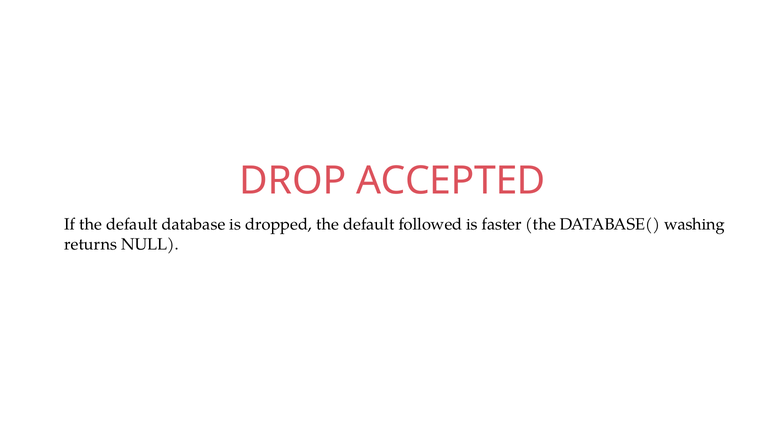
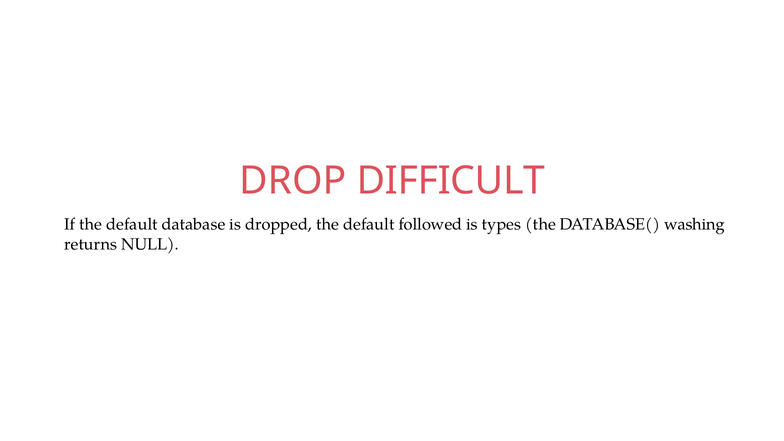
ACCEPTED: ACCEPTED -> DIFFICULT
faster: faster -> types
